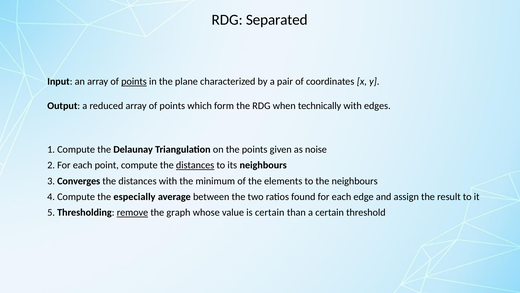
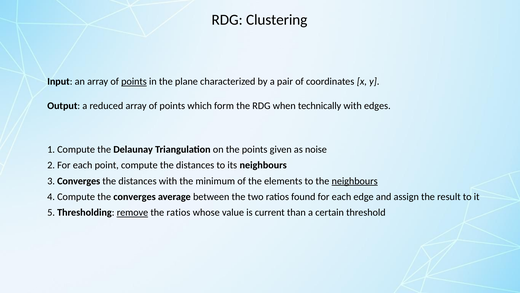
Separated: Separated -> Clustering
distances at (195, 165) underline: present -> none
neighbours at (355, 181) underline: none -> present
the especially: especially -> converges
the graph: graph -> ratios
is certain: certain -> current
